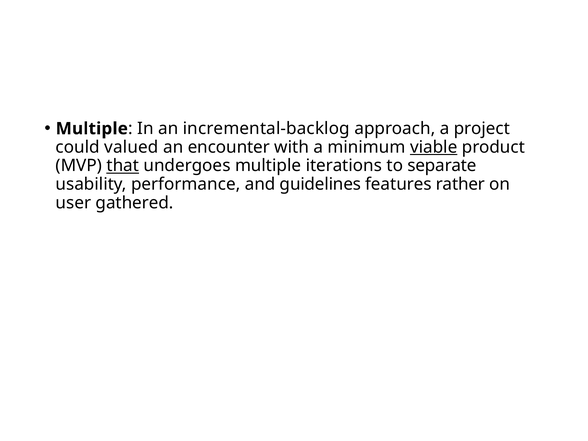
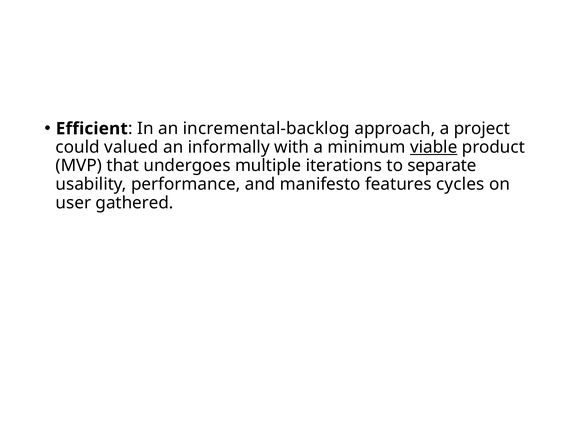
Multiple at (92, 129): Multiple -> Efficient
encounter: encounter -> informally
that underline: present -> none
guidelines: guidelines -> manifesto
rather: rather -> cycles
